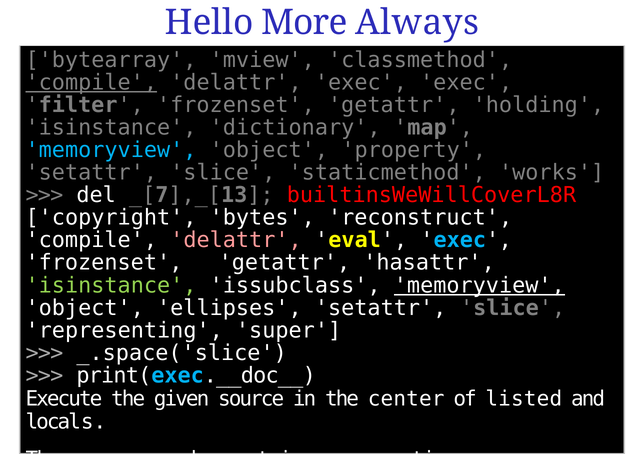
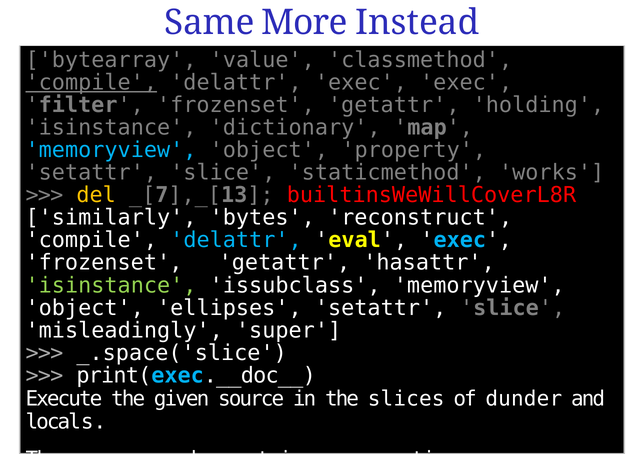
Hello: Hello -> Same
Always: Always -> Instead
mview: mview -> value
del colour: white -> yellow
copyright: copyright -> similarly
delattr at (236, 240) colour: pink -> light blue
memoryview at (479, 285) underline: present -> none
representing at (124, 330): representing -> misleadingly
center: center -> slices
listed: listed -> dunder
